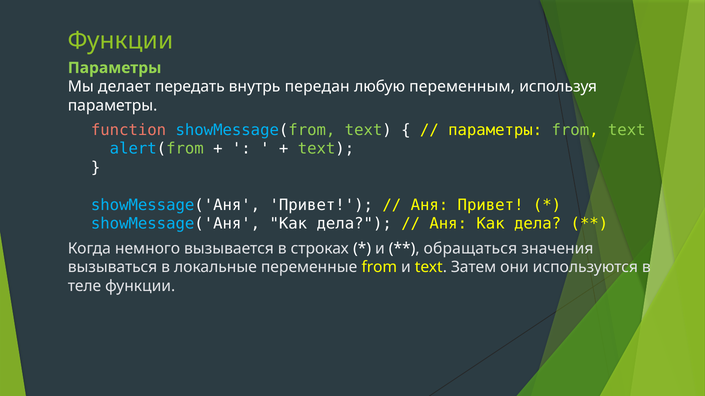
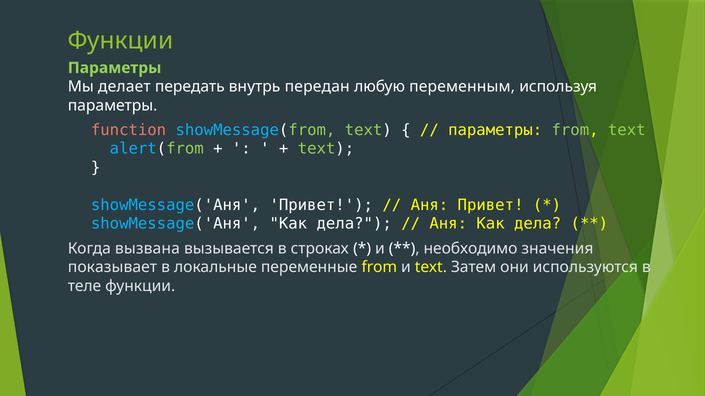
немного: немного -> вызвана
обращаться: обращаться -> необходимо
вызываться: вызываться -> показывает
